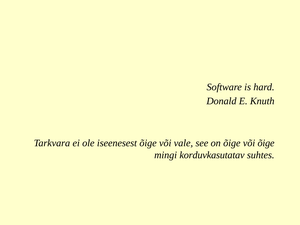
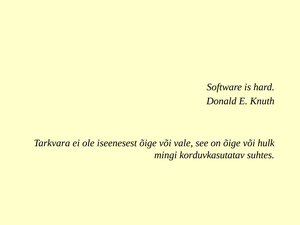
või õige: õige -> hulk
